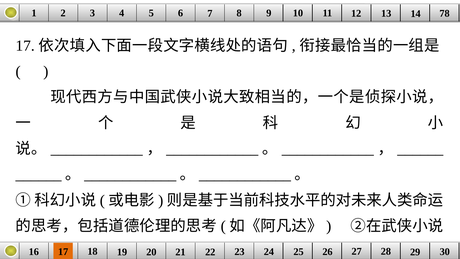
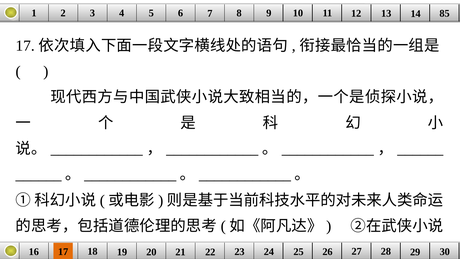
78: 78 -> 85
